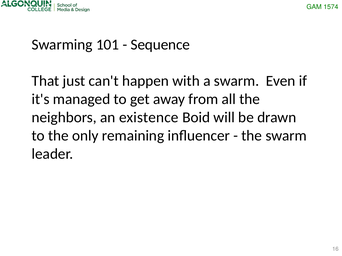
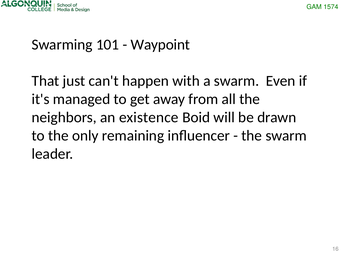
Sequence: Sequence -> Waypoint
